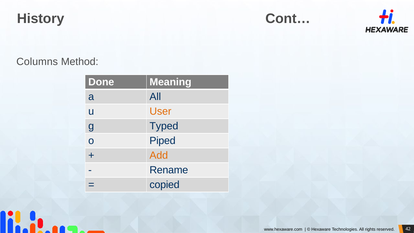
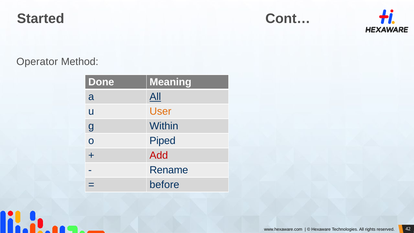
History: History -> Started
Columns: Columns -> Operator
All at (155, 97) underline: none -> present
Typed: Typed -> Within
Add colour: orange -> red
copied: copied -> before
